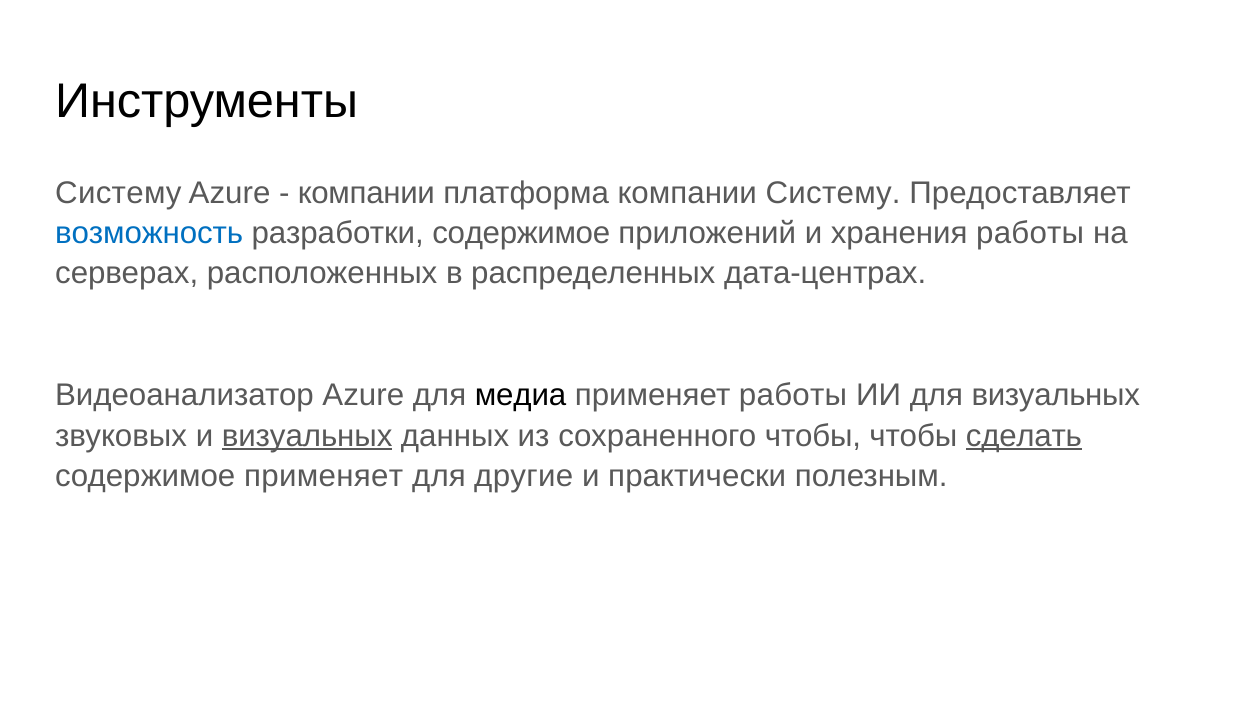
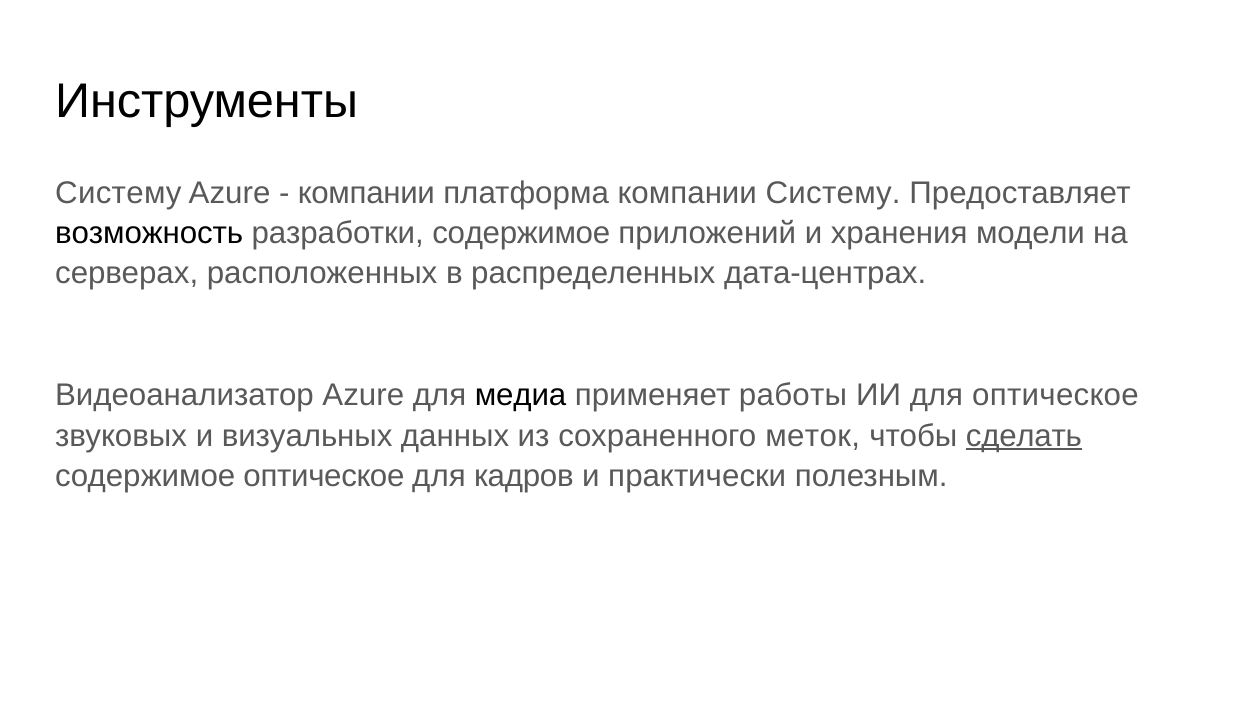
возможность colour: blue -> black
хранения работы: работы -> модели
для визуальных: визуальных -> оптическое
визуальных at (307, 436) underline: present -> none
сохраненного чтобы: чтобы -> меток
содержимое применяет: применяет -> оптическое
другие: другие -> кадров
